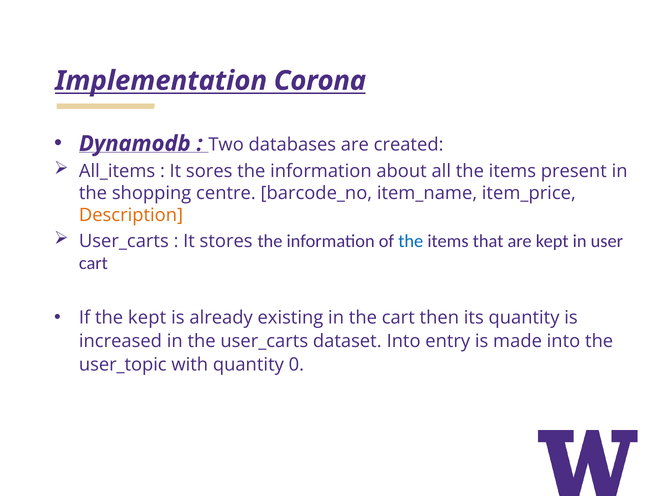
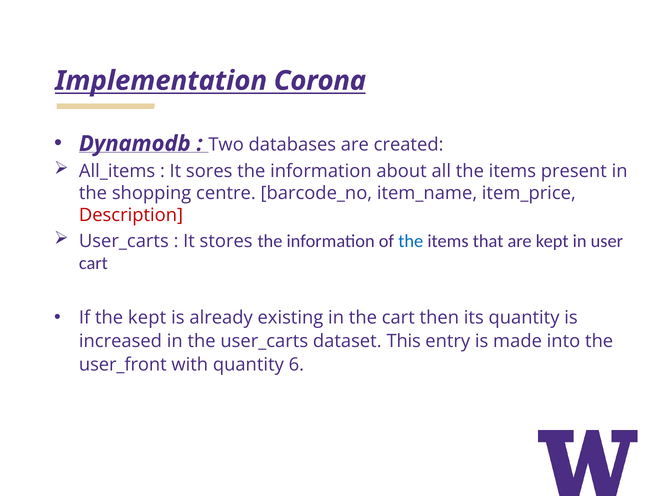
Description colour: orange -> red
dataset Into: Into -> This
user_topic: user_topic -> user_front
0: 0 -> 6
